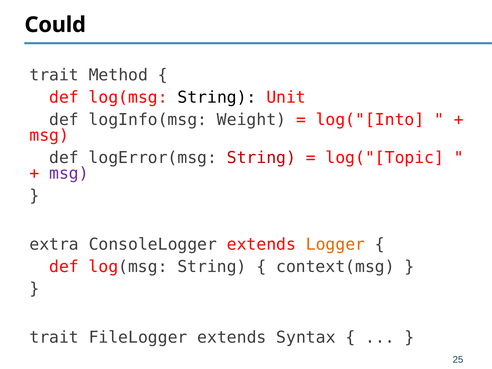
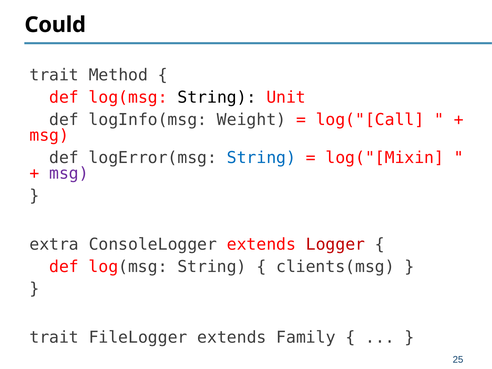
log("[Into: log("[Into -> log("[Call
String at (261, 158) colour: red -> blue
log("[Topic: log("[Topic -> log("[Mixin
Logger colour: orange -> red
context(msg: context(msg -> clients(msg
Syntax: Syntax -> Family
